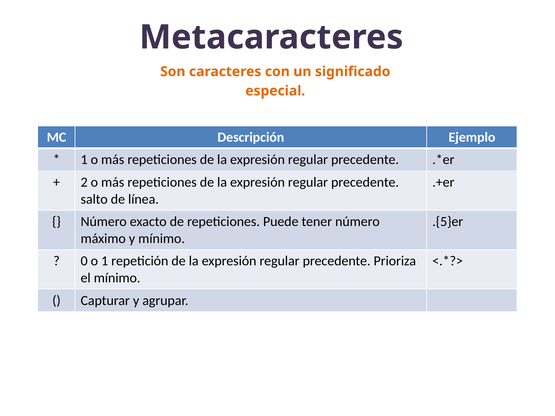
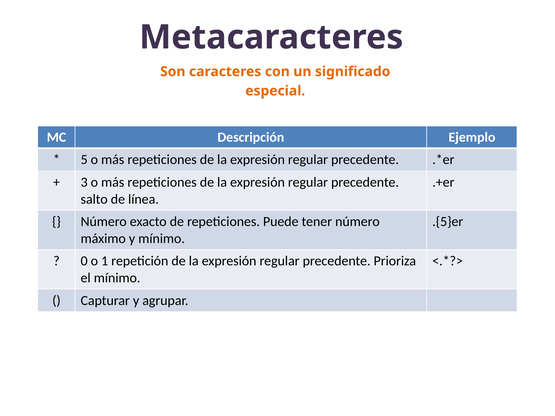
1 at (84, 160): 1 -> 5
2: 2 -> 3
